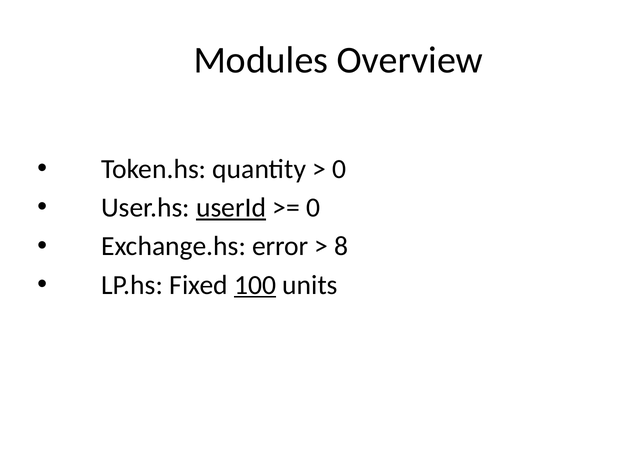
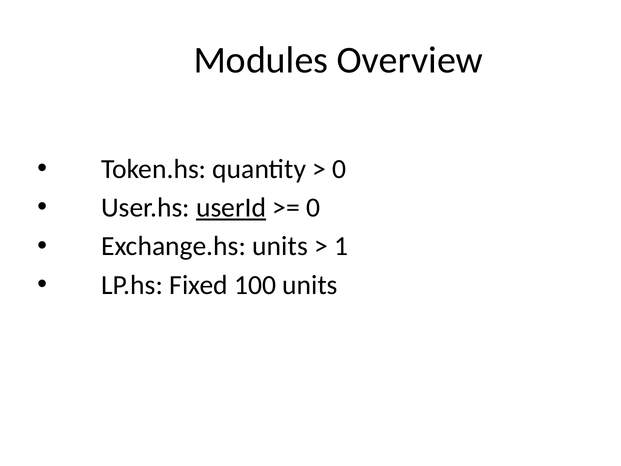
error at (280, 246): error -> units
8: 8 -> 1
100 underline: present -> none
